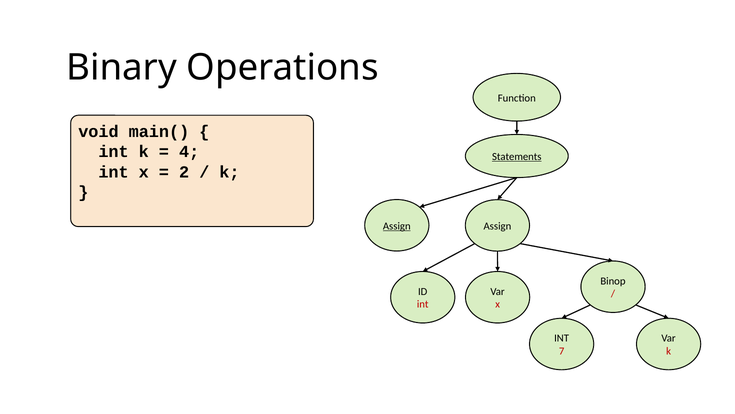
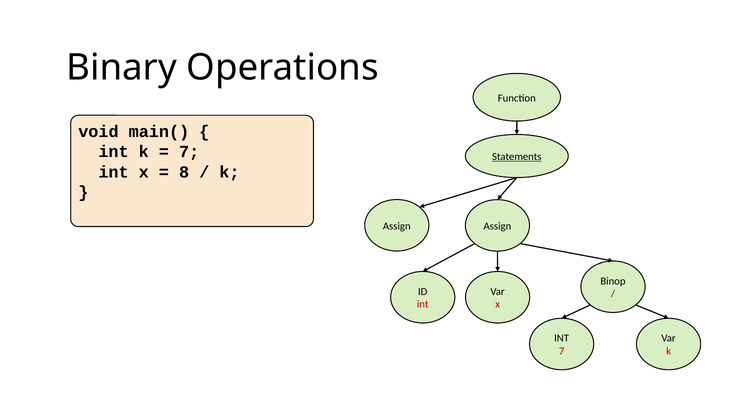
4 at (189, 152): 4 -> 7
2: 2 -> 8
Assign at (397, 226) underline: present -> none
